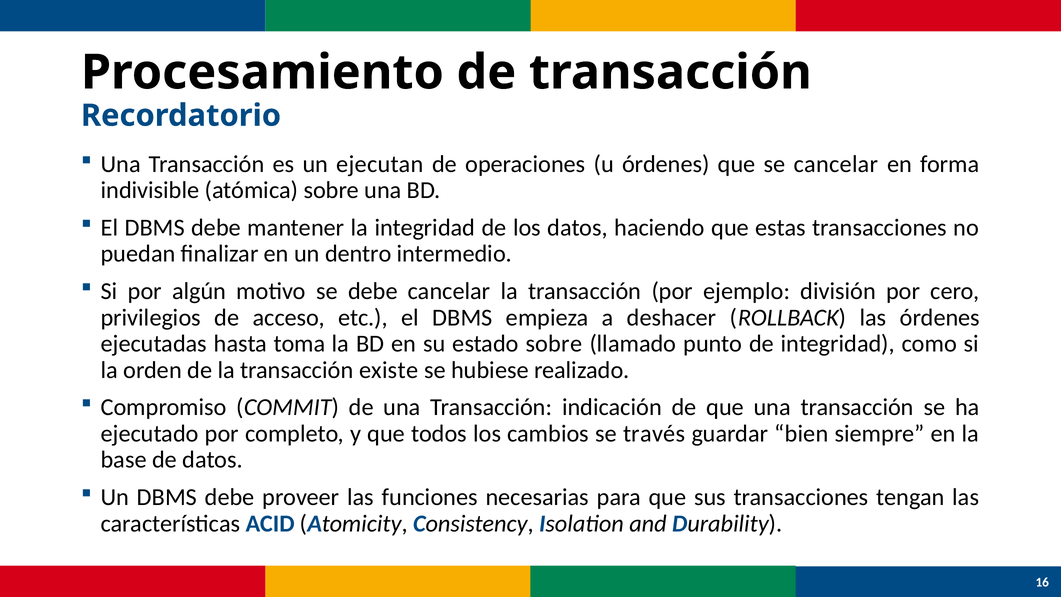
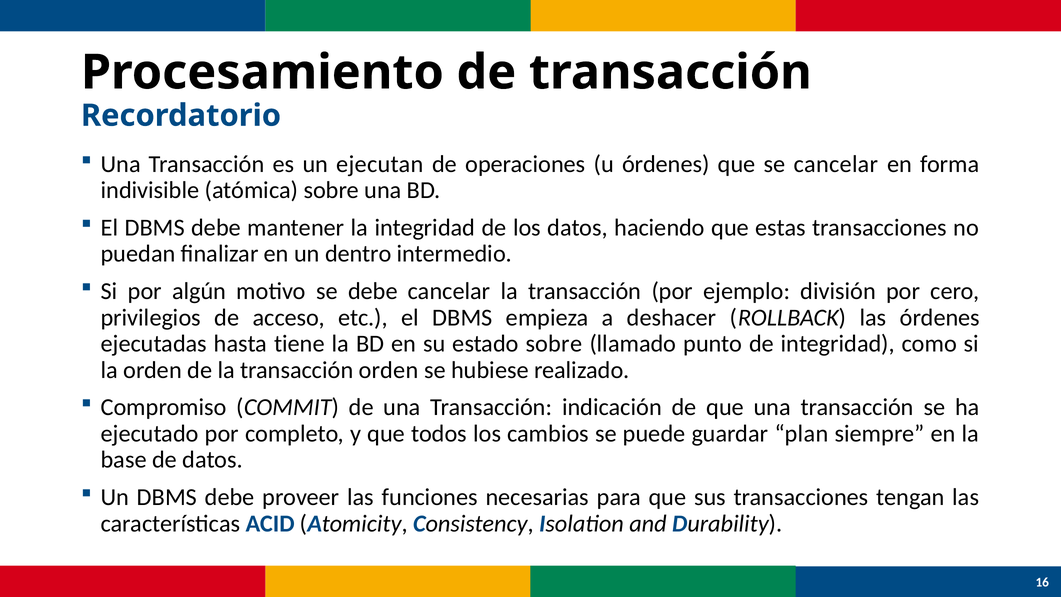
toma: toma -> tiene
transacción existe: existe -> orden
través: través -> puede
bien: bien -> plan
